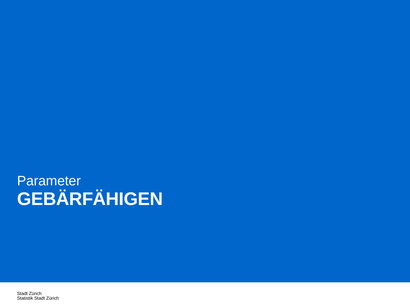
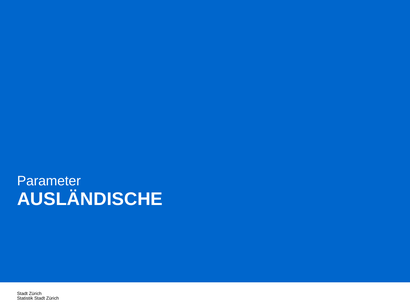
GEBÄRFÄHIGEN: GEBÄRFÄHIGEN -> AUSLÄNDISCHE
